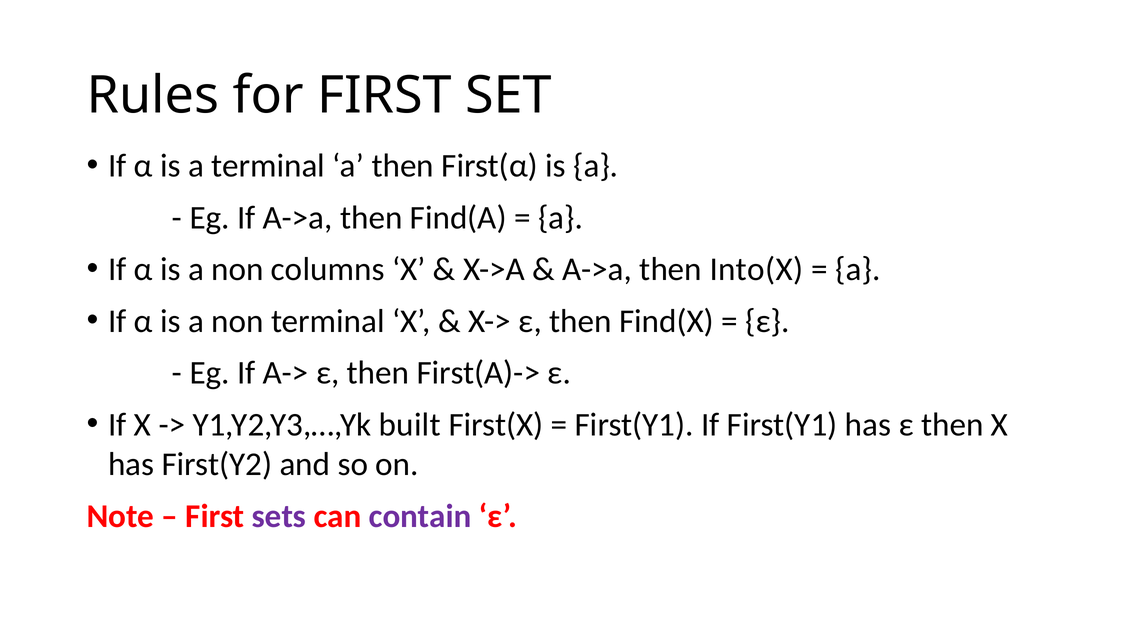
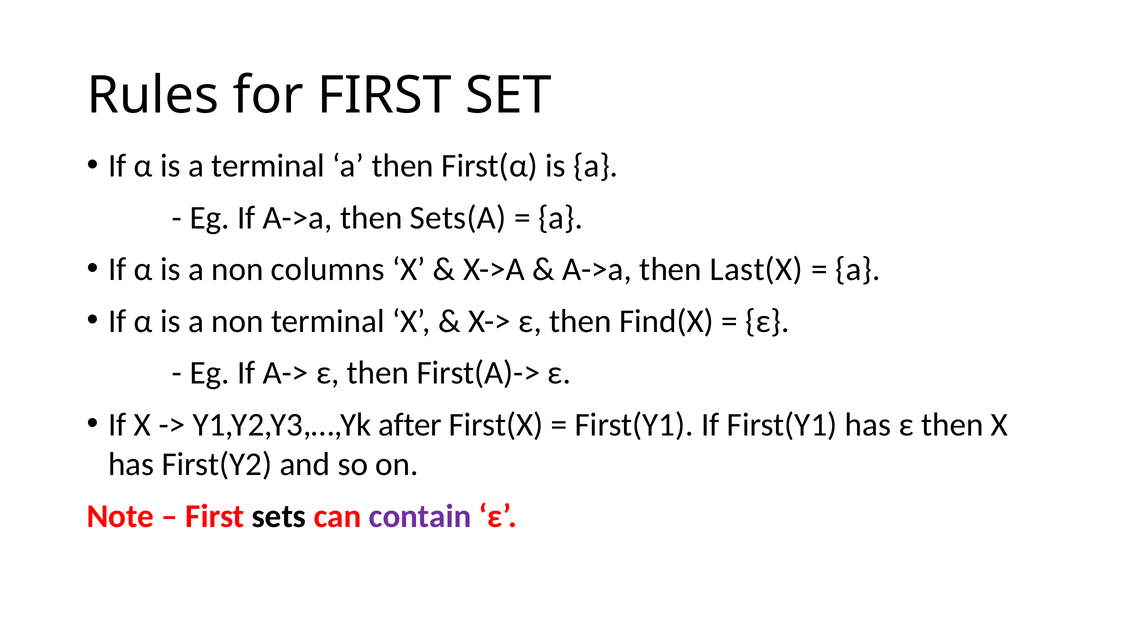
Find(A: Find(A -> Sets(A
Into(X: Into(X -> Last(X
built: built -> after
sets colour: purple -> black
